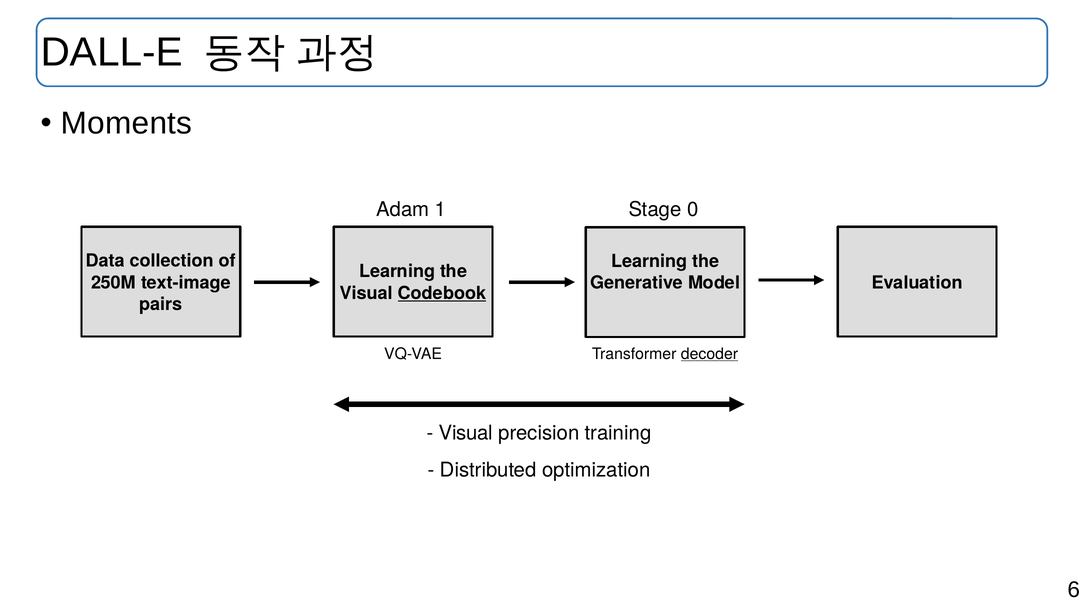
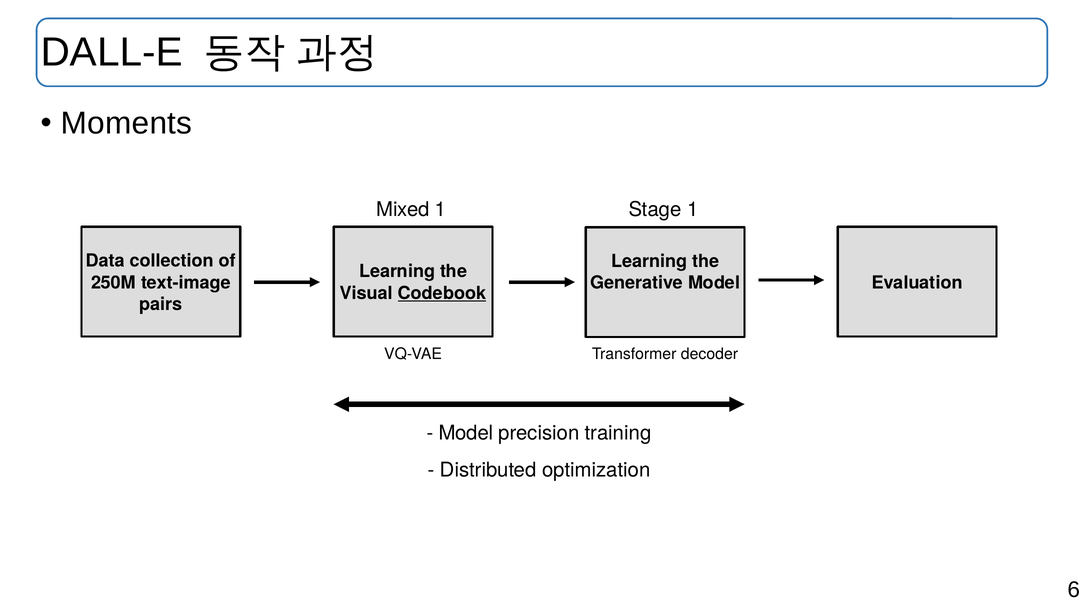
Adam: Adam -> Mixed
Stage 0: 0 -> 1
decoder underline: present -> none
Visual at (466, 433): Visual -> Model
